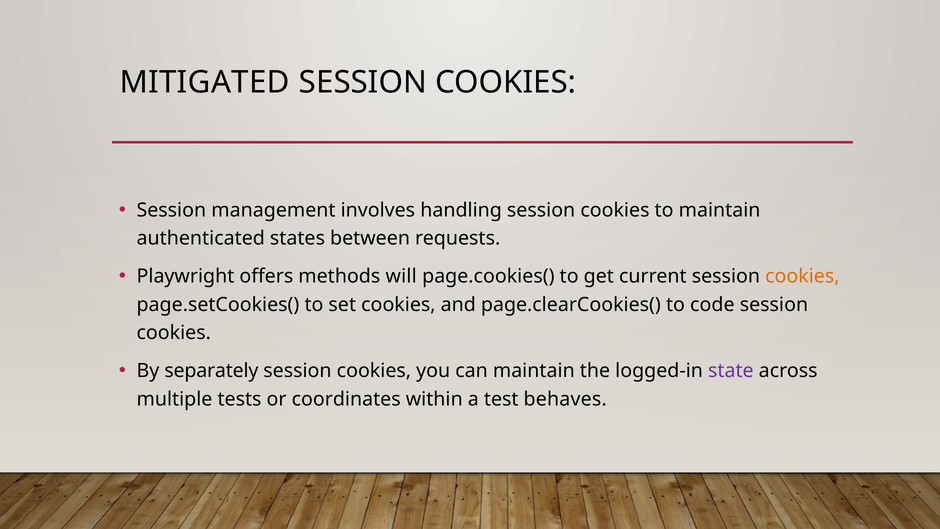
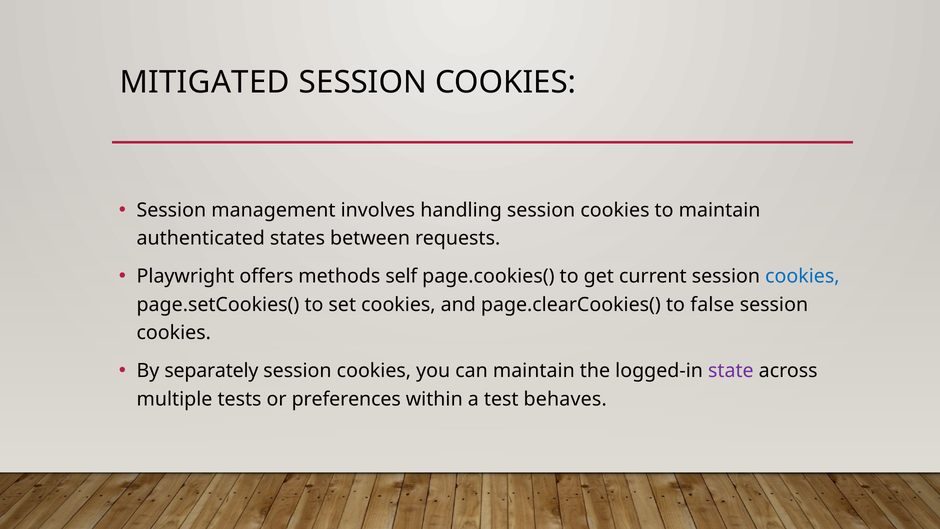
will: will -> self
cookies at (802, 276) colour: orange -> blue
code: code -> false
coordinates: coordinates -> preferences
